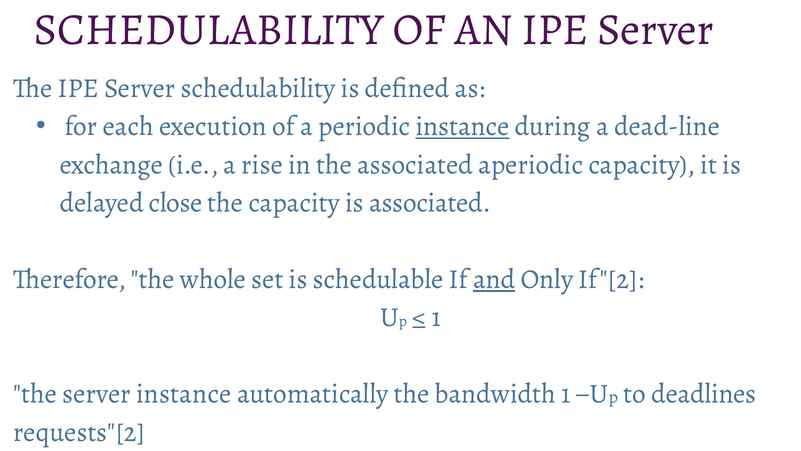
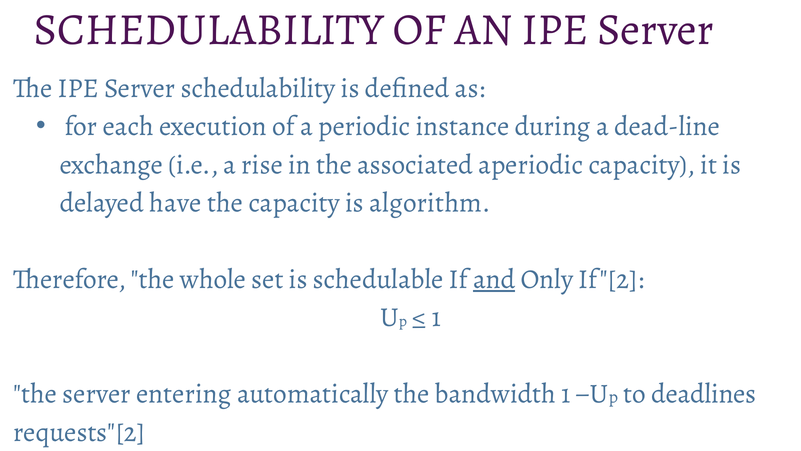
instance at (463, 126) underline: present -> none
close: close -> have
is associated: associated -> algorithm
server instance: instance -> entering
